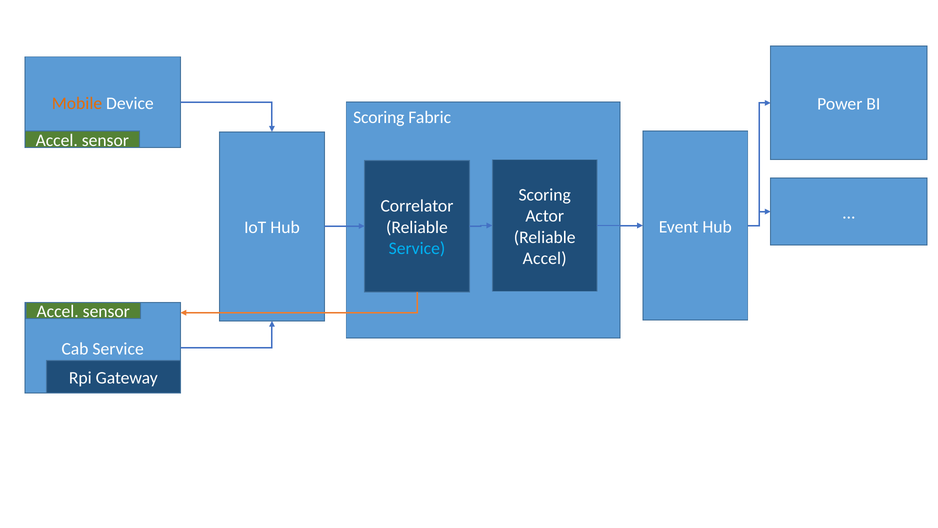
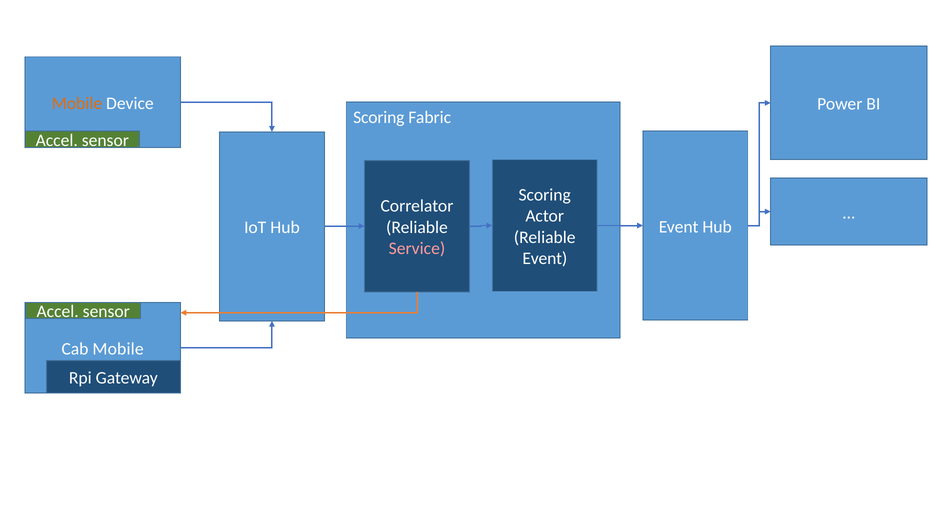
Service at (417, 248) colour: light blue -> pink
Accel at (545, 258): Accel -> Event
Cab Service: Service -> Mobile
